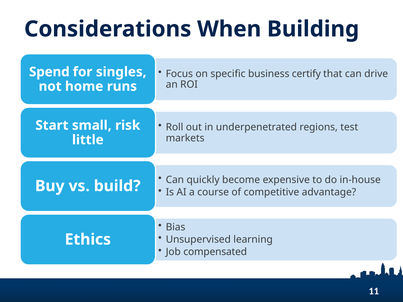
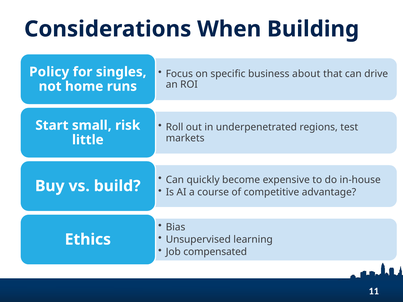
certify: certify -> about
Spend: Spend -> Policy
